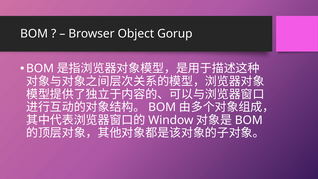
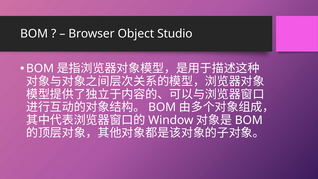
Gorup: Gorup -> Studio
